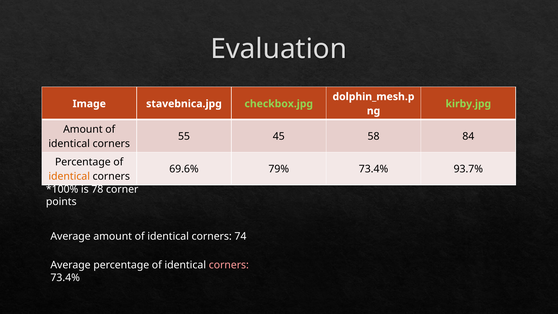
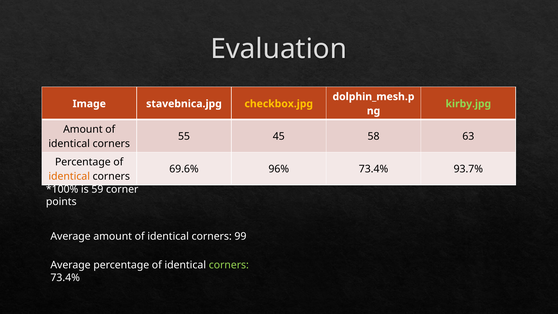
checkbox.jpg colour: light green -> yellow
84: 84 -> 63
79%: 79% -> 96%
78: 78 -> 59
74: 74 -> 99
corners at (229, 265) colour: pink -> light green
